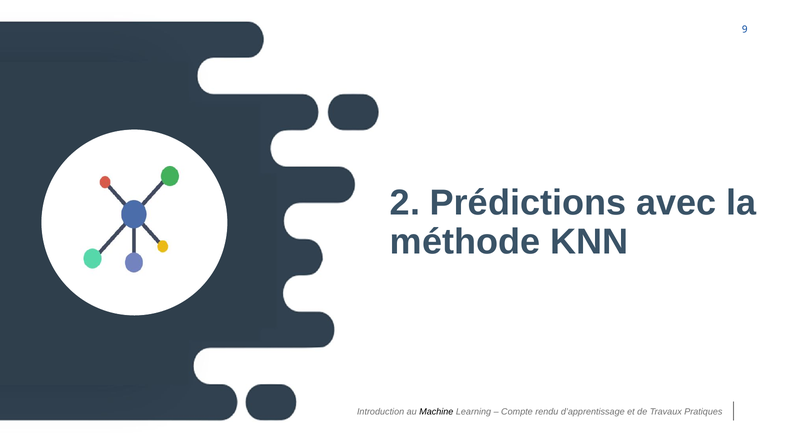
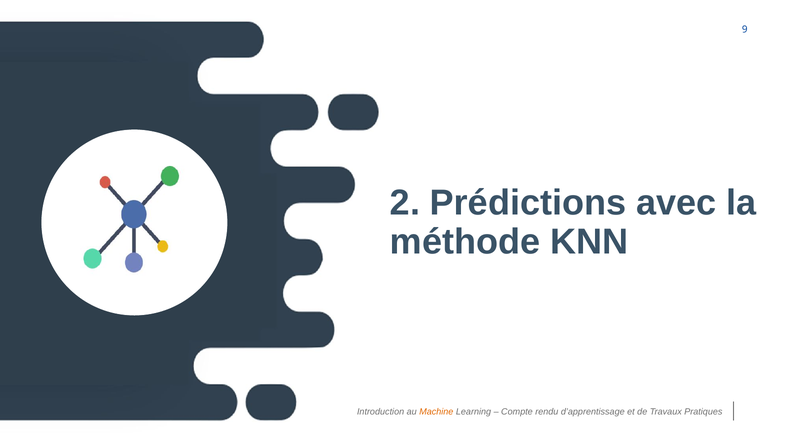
Machine colour: black -> orange
